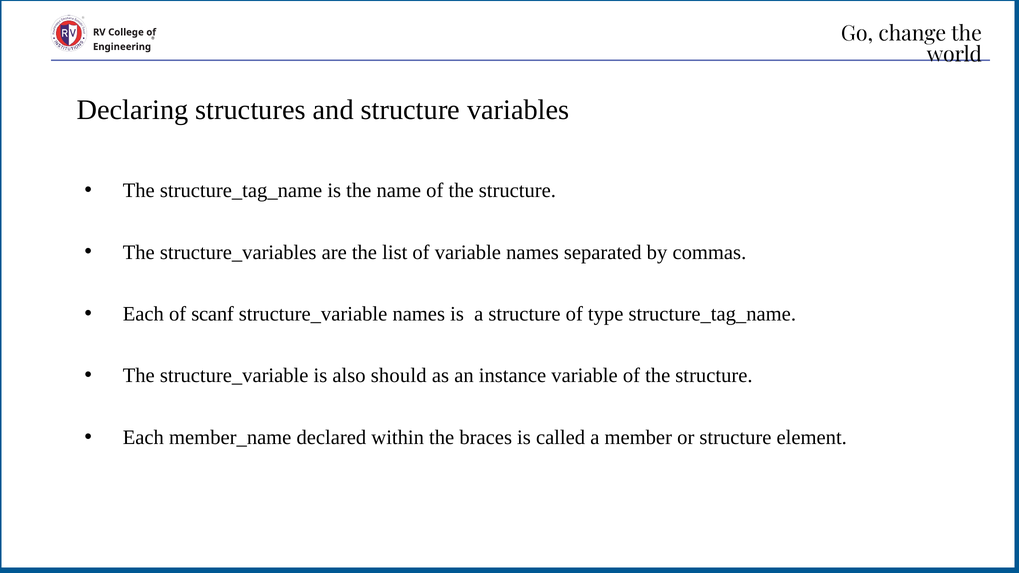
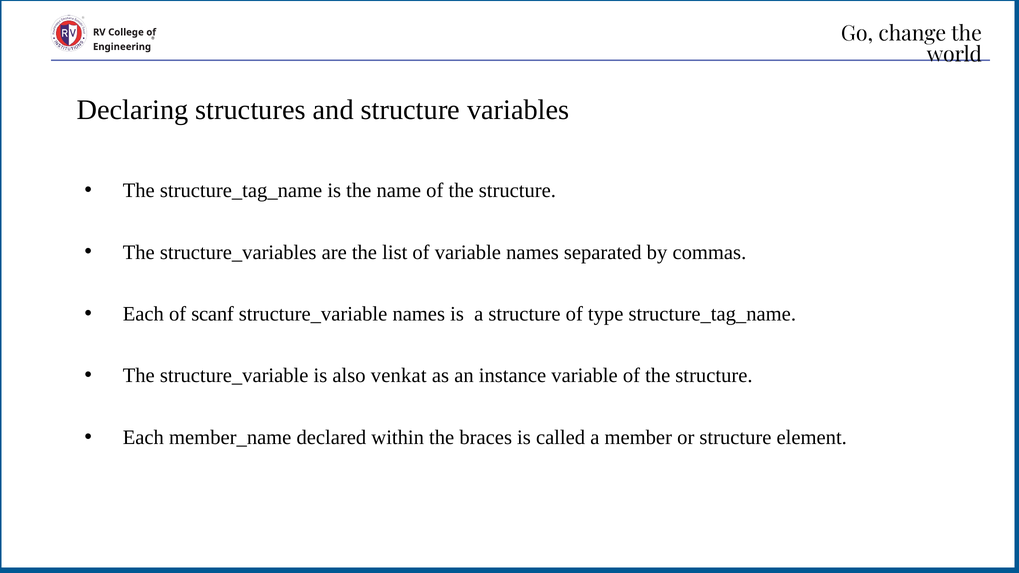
should: should -> venkat
